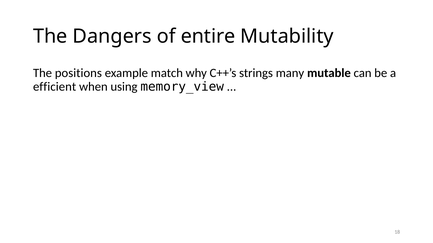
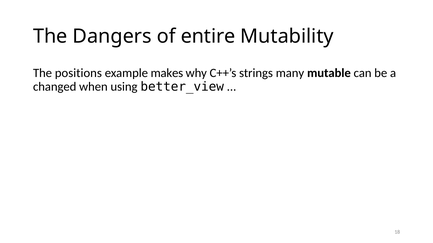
match: match -> makes
efficient: efficient -> changed
memory_view: memory_view -> better_view
